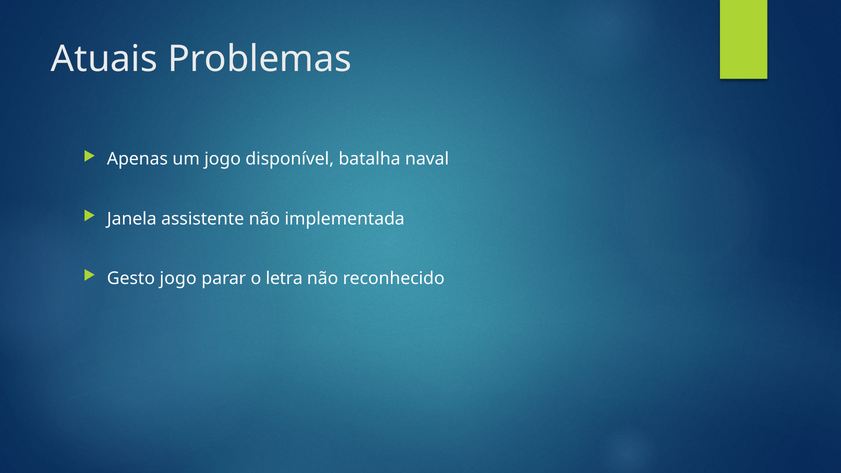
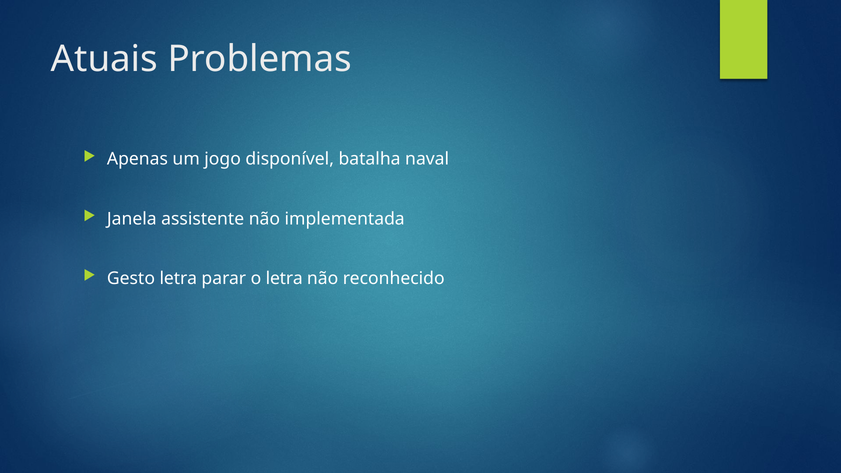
Gesto jogo: jogo -> letra
